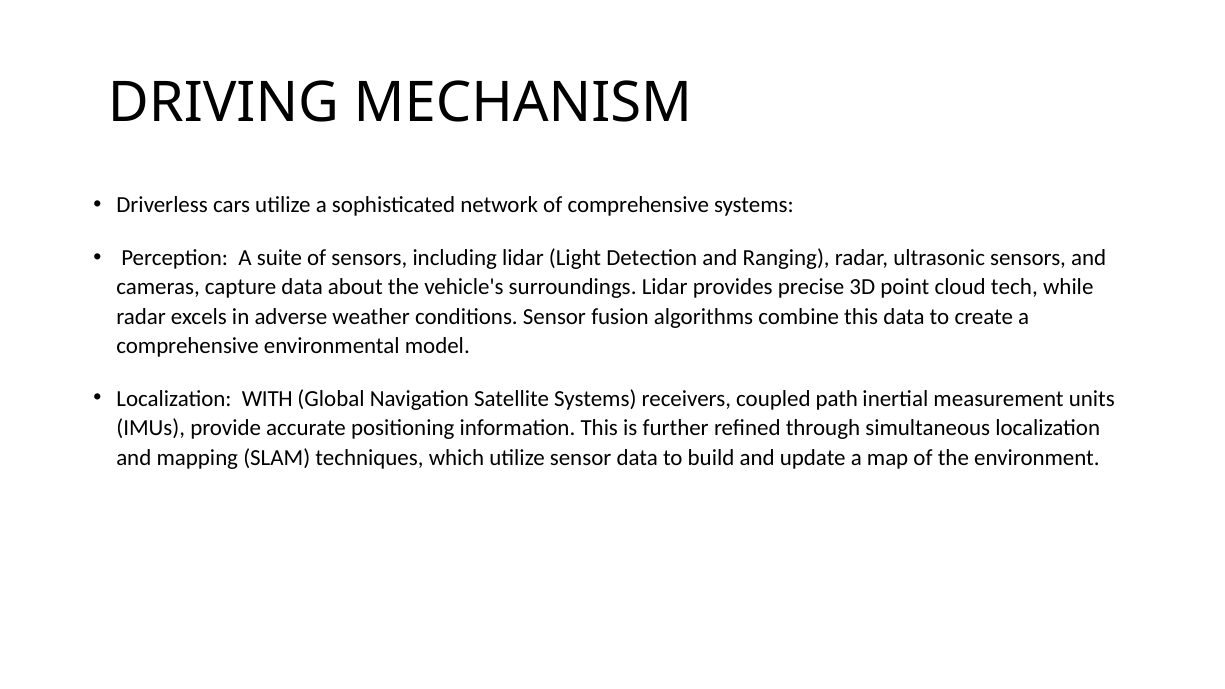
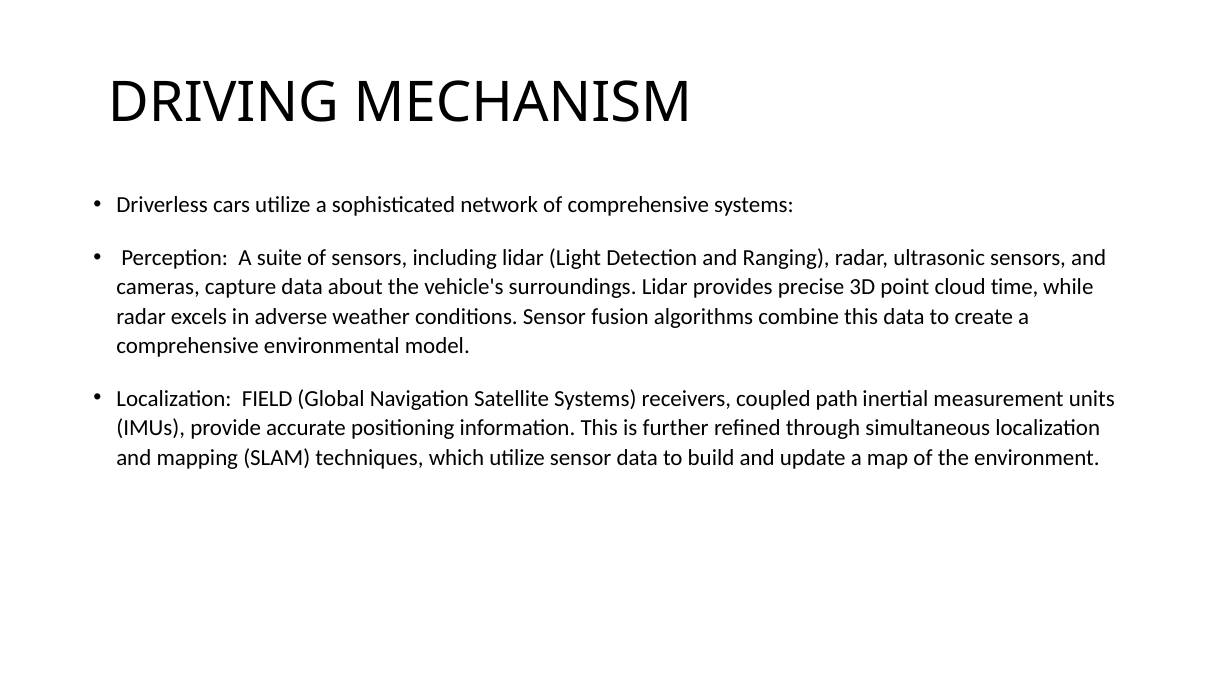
tech: tech -> time
WITH: WITH -> FIELD
